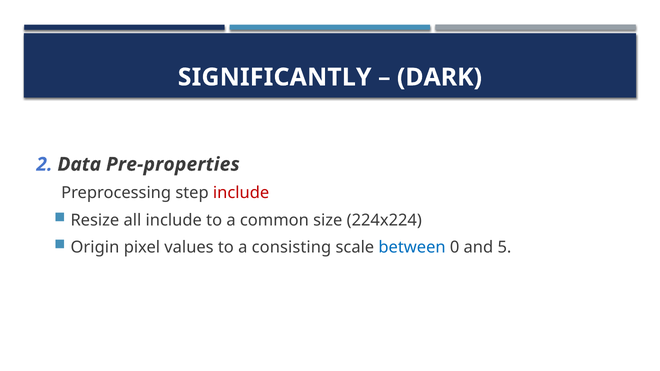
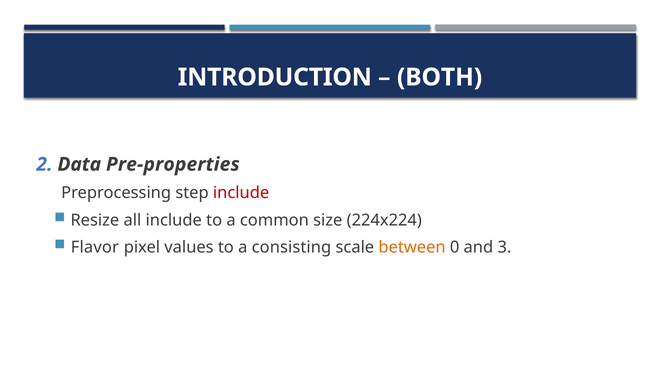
SIGNIFICANTLY: SIGNIFICANTLY -> INTRODUCTION
DARK: DARK -> BOTH
Origin: Origin -> Flavor
between colour: blue -> orange
5: 5 -> 3
